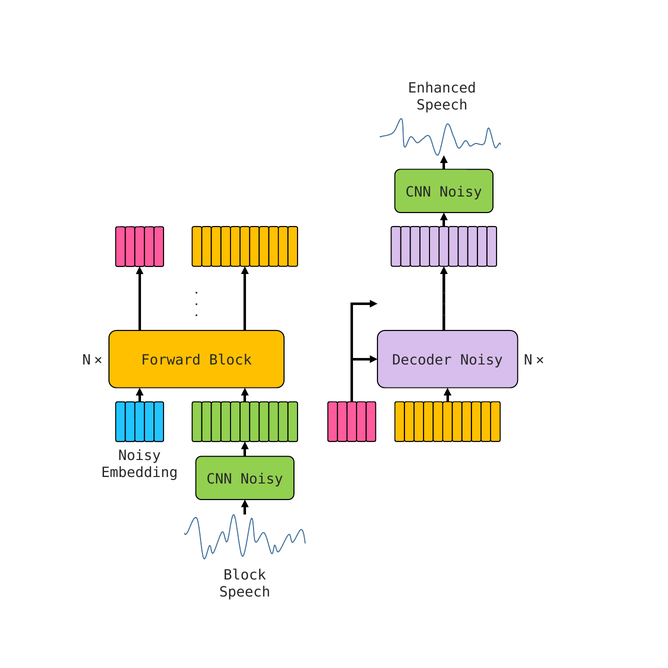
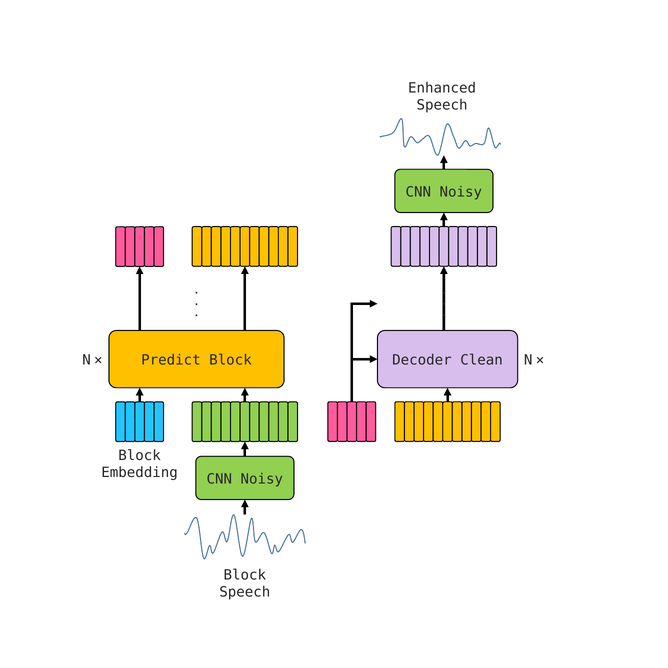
Forward: Forward -> Predict
Decoder Noisy: Noisy -> Clean
Noisy at (140, 456): Noisy -> Block
